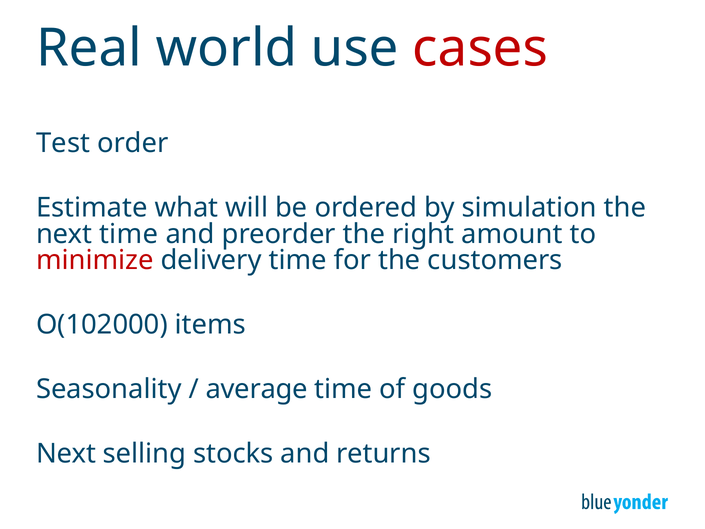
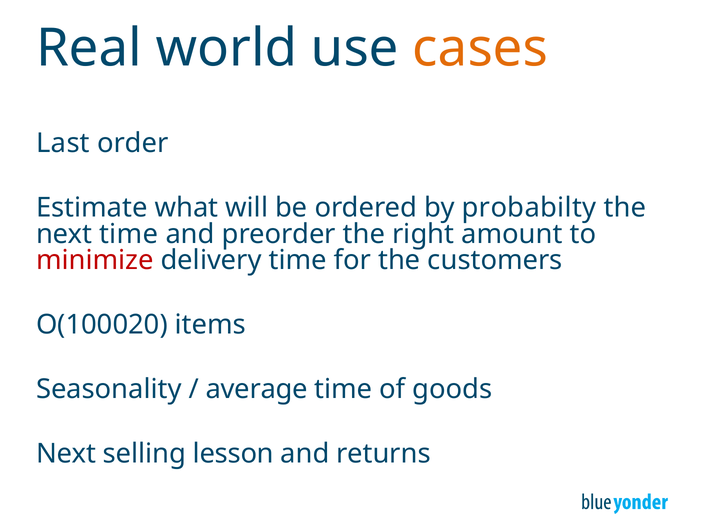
cases colour: red -> orange
Test: Test -> Last
simulation: simulation -> probabilty
O(102000: O(102000 -> O(100020
stocks: stocks -> lesson
